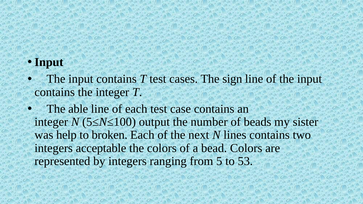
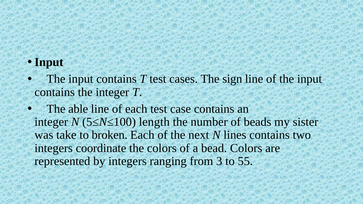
output: output -> length
help: help -> take
acceptable: acceptable -> coordinate
5: 5 -> 3
53: 53 -> 55
